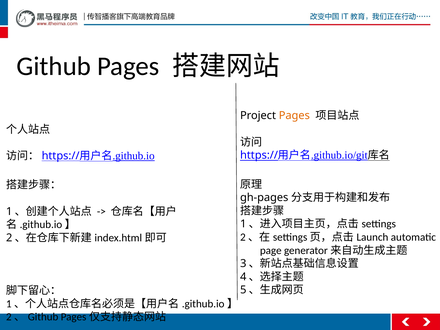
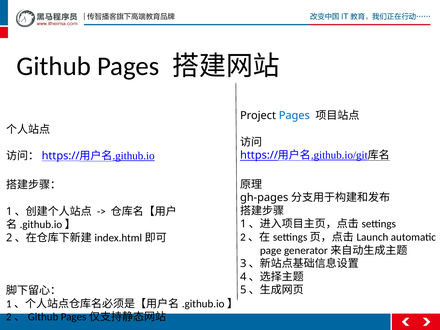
Pages at (294, 116) colour: orange -> blue
